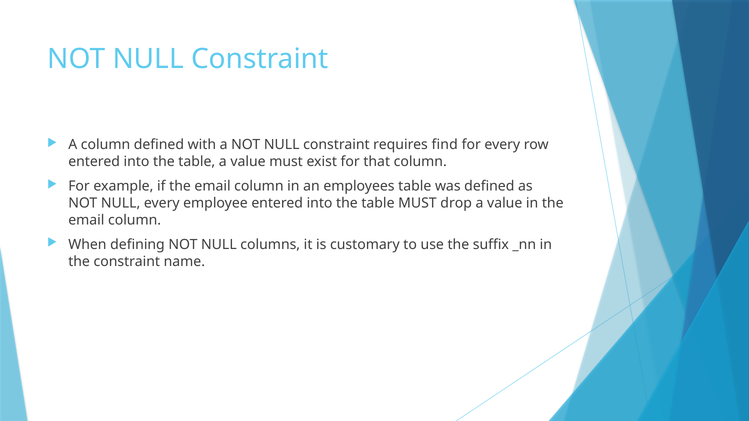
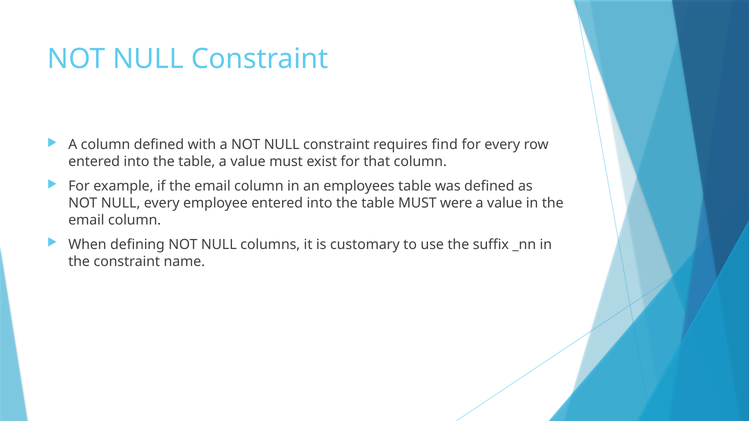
drop: drop -> were
